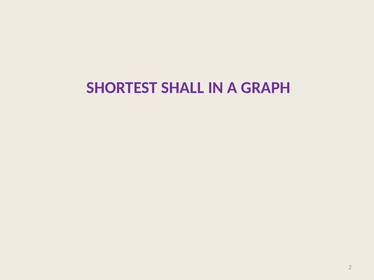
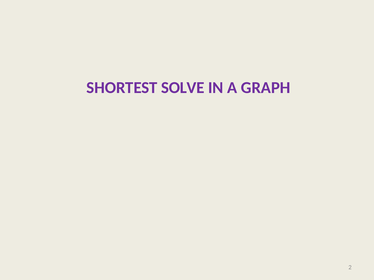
SHALL: SHALL -> SOLVE
